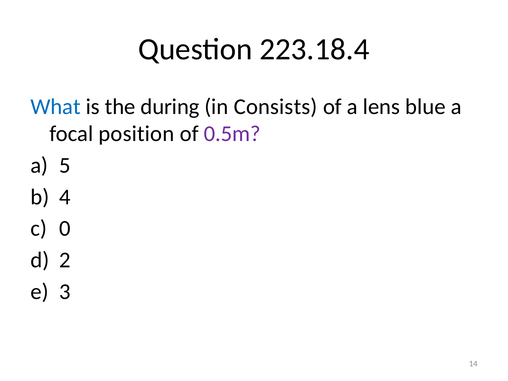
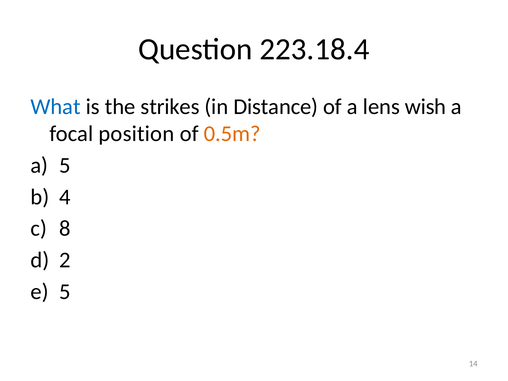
during: during -> strikes
Consists: Consists -> Distance
blue: blue -> wish
0.5m colour: purple -> orange
0: 0 -> 8
3 at (65, 292): 3 -> 5
